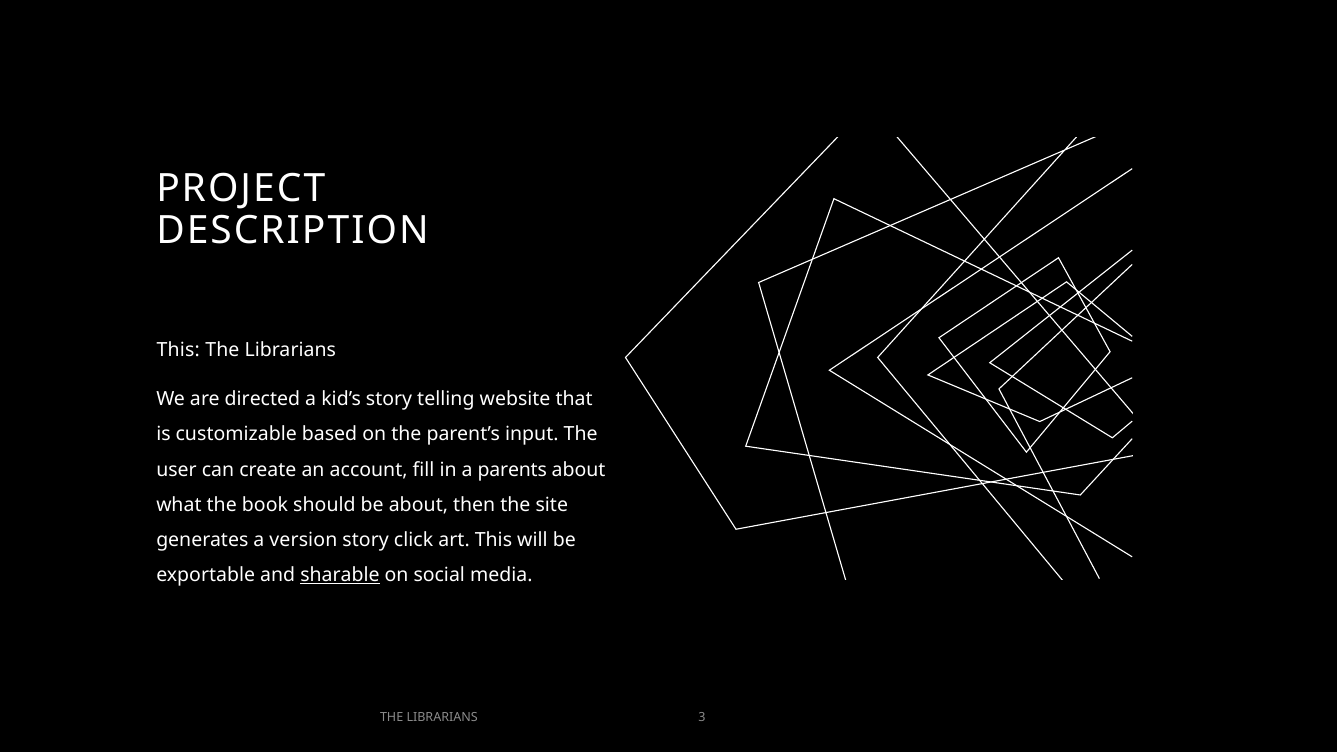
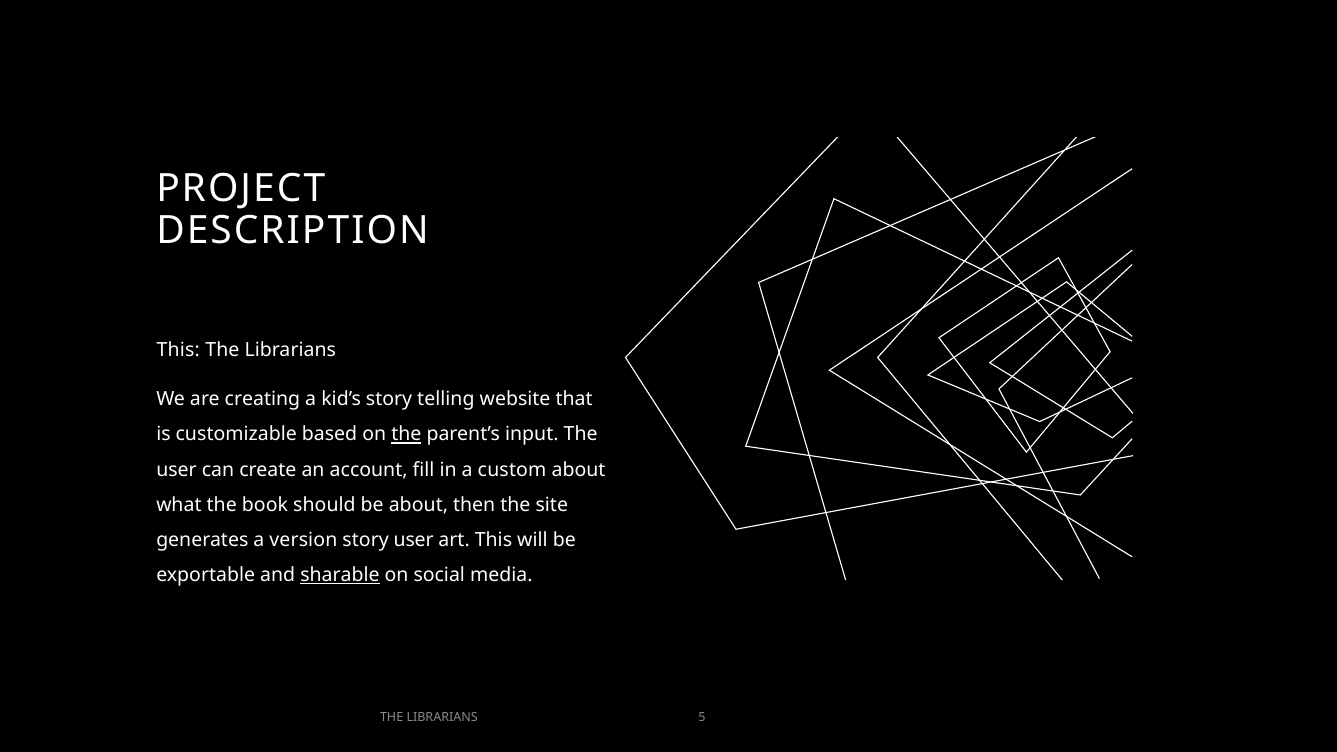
directed: directed -> creating
the at (406, 435) underline: none -> present
parents: parents -> custom
story click: click -> user
3: 3 -> 5
